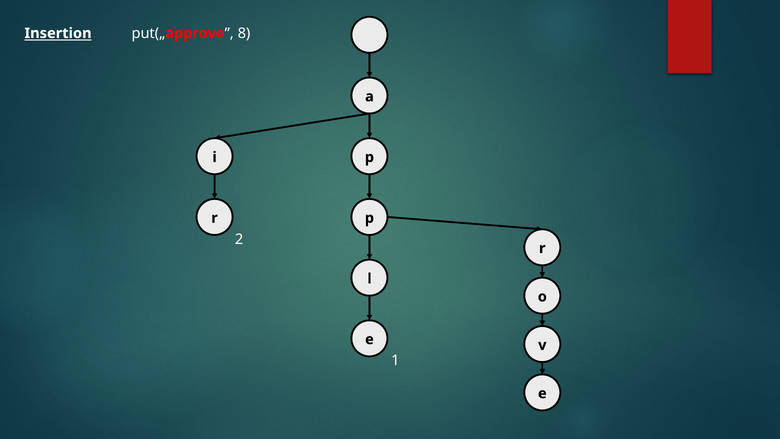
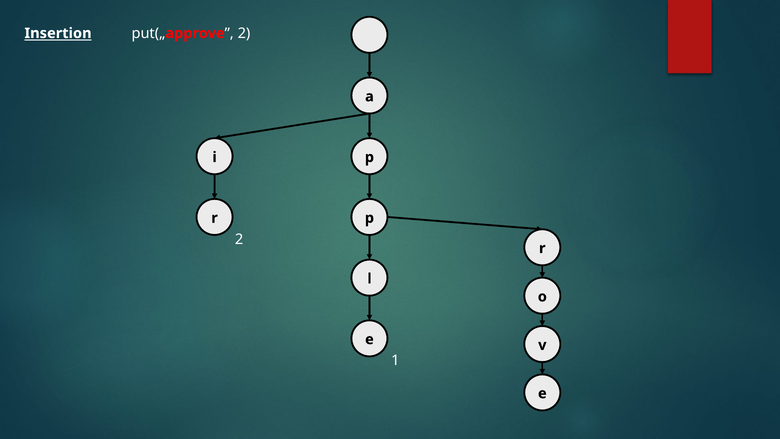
8 at (244, 33): 8 -> 2
